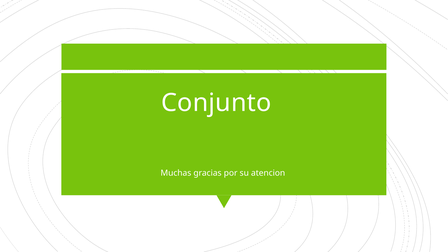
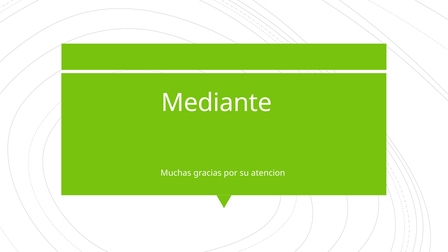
Conjunto: Conjunto -> Mediante
